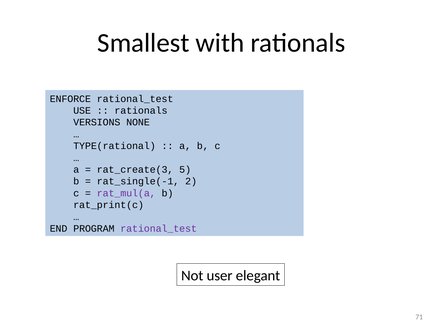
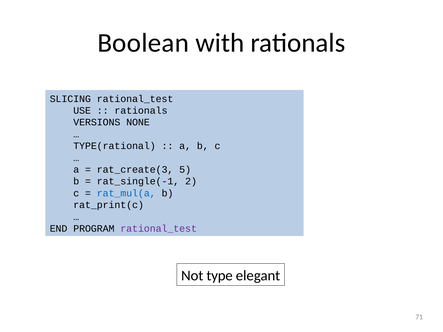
Smallest: Smallest -> Boolean
ENFORCE: ENFORCE -> SLICING
rat_mul(a colour: purple -> blue
user: user -> type
